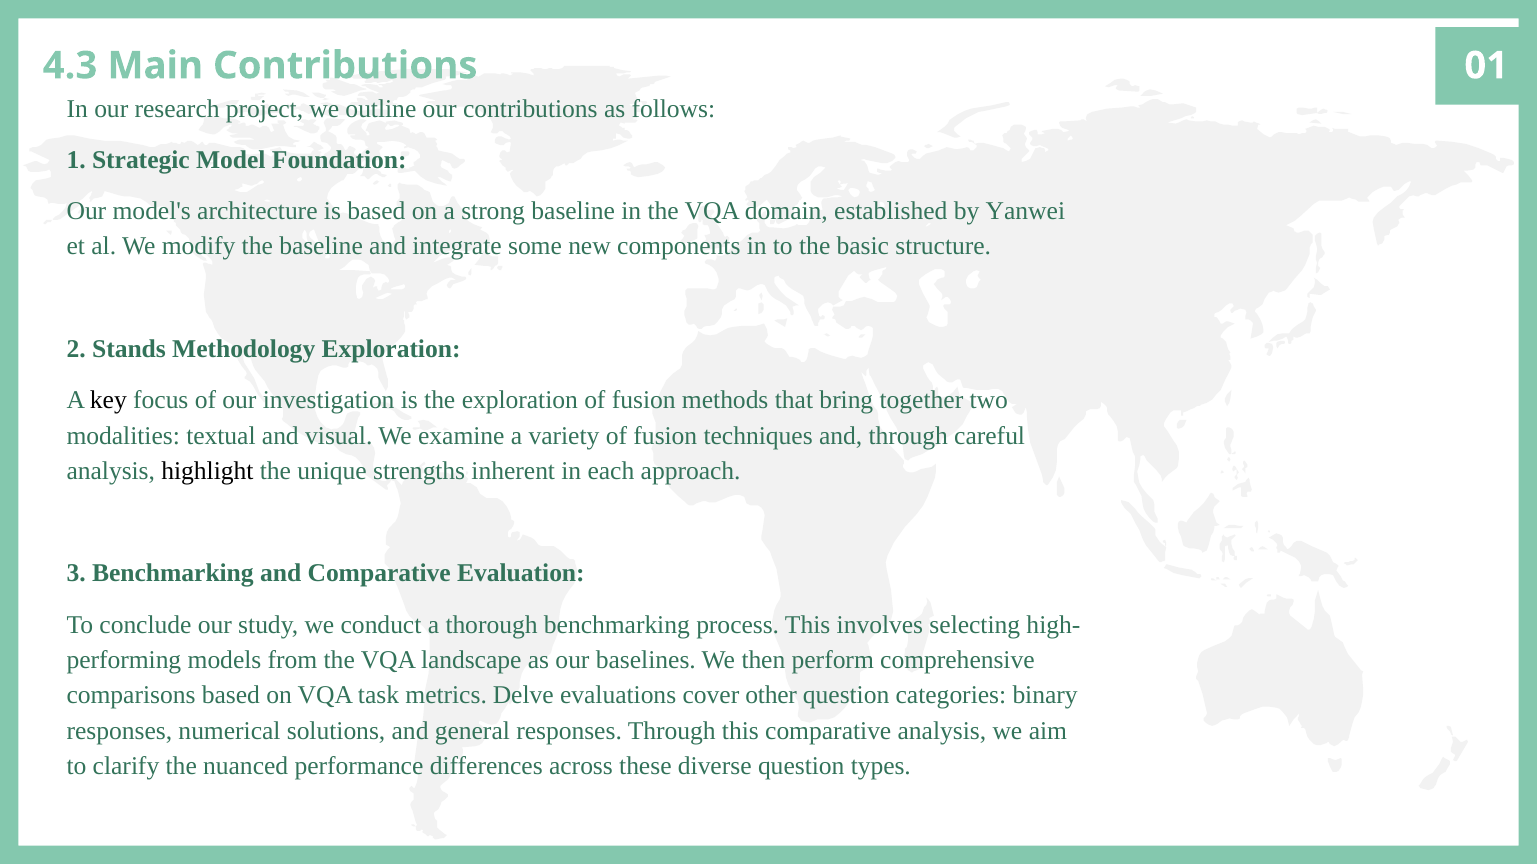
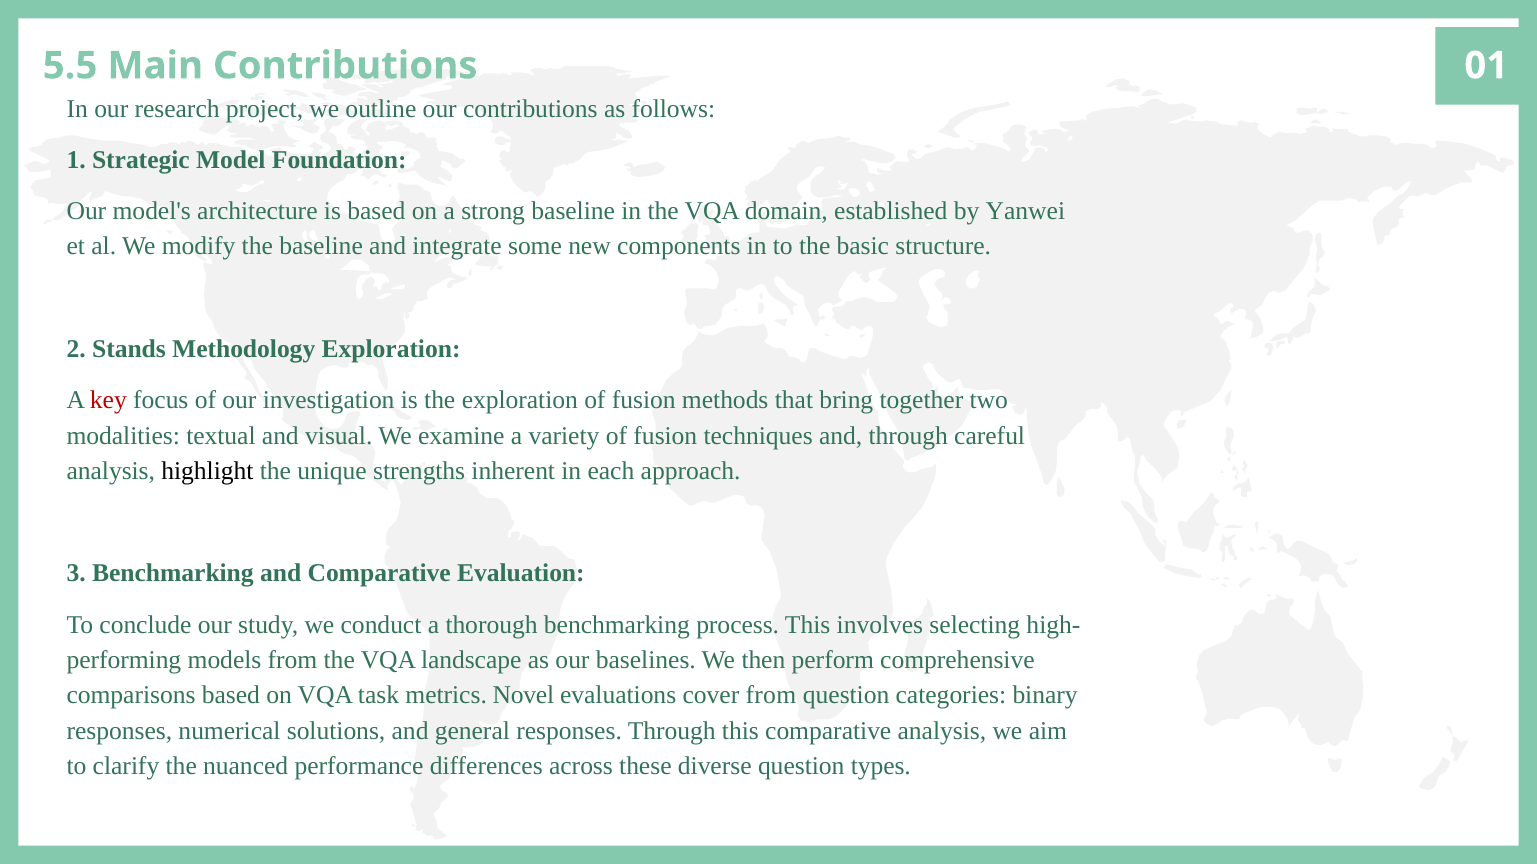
4.3: 4.3 -> 5.5
key colour: black -> red
Delve: Delve -> Novel
cover other: other -> from
